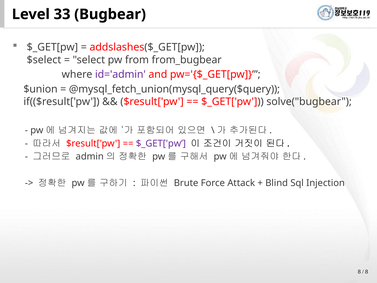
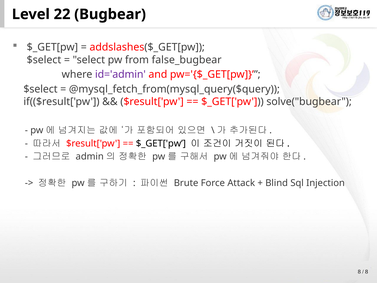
33: 33 -> 22
from_bugbear: from_bugbear -> false_bugbear
$union at (41, 89): $union -> $select
@mysql_fetch_union(mysql_query($query: @mysql_fetch_union(mysql_query($query -> @mysql_fetch_from(mysql_query($query
$_GET['pw at (161, 143) colour: purple -> black
